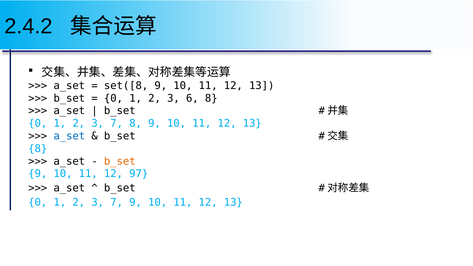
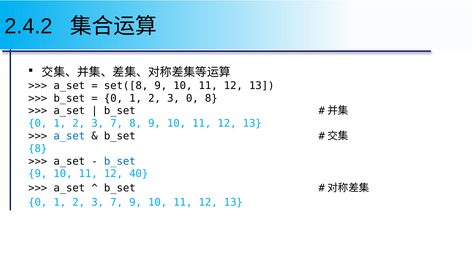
3 6: 6 -> 0
b_set at (120, 161) colour: orange -> blue
97: 97 -> 40
